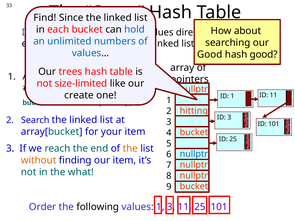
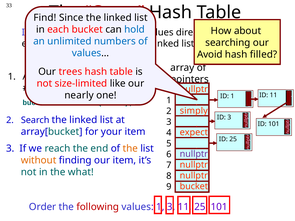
Good at (210, 54): Good -> Avoid
hash good: good -> filled
create: create -> nearly
hitting: hitting -> simply
bucket at (194, 132): bucket -> expect
nullptr at (194, 154) colour: blue -> purple
following colour: black -> red
